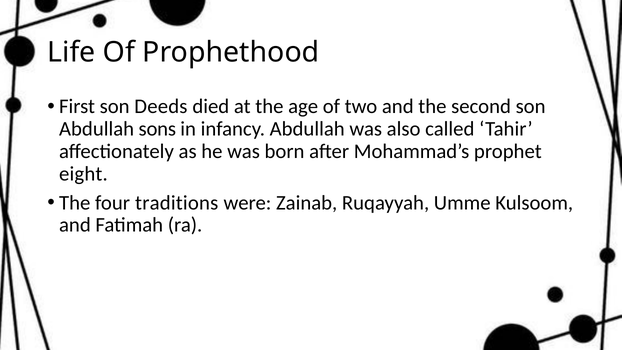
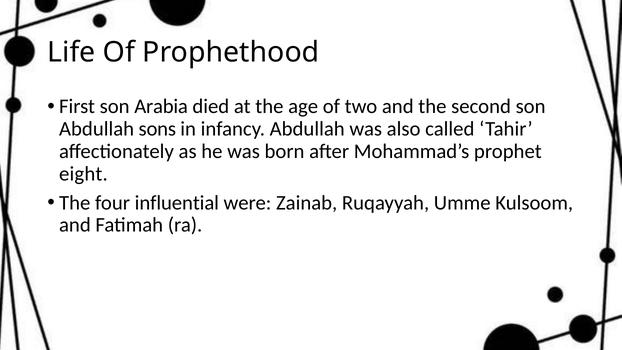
Deeds: Deeds -> Arabia
traditions: traditions -> influential
